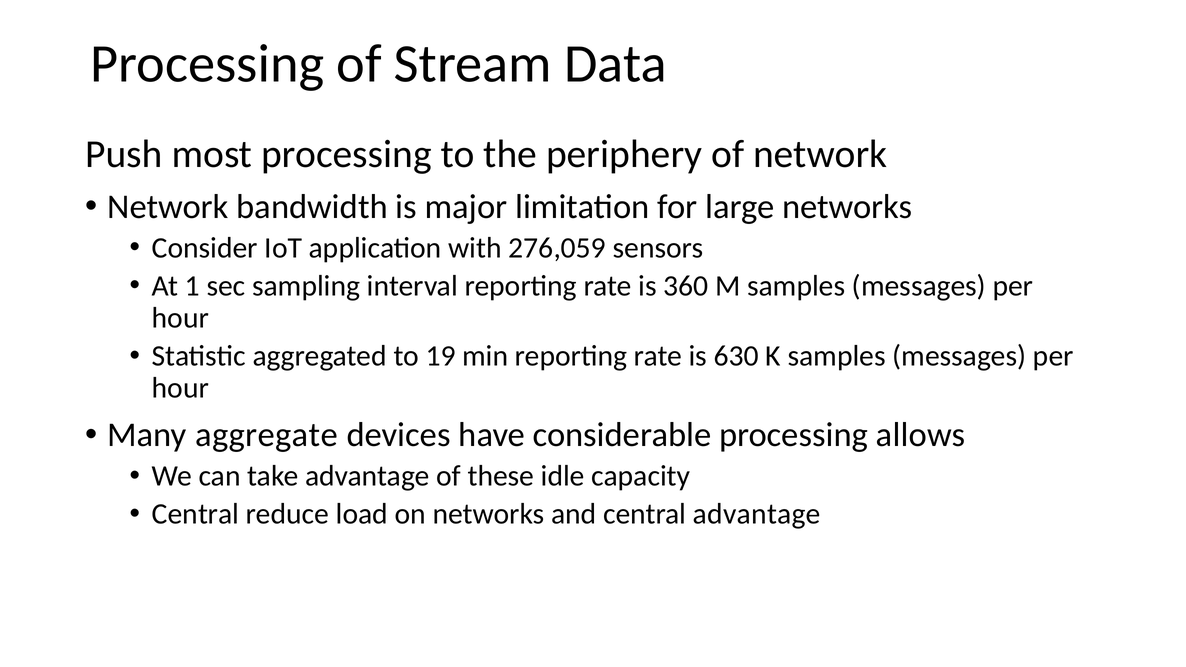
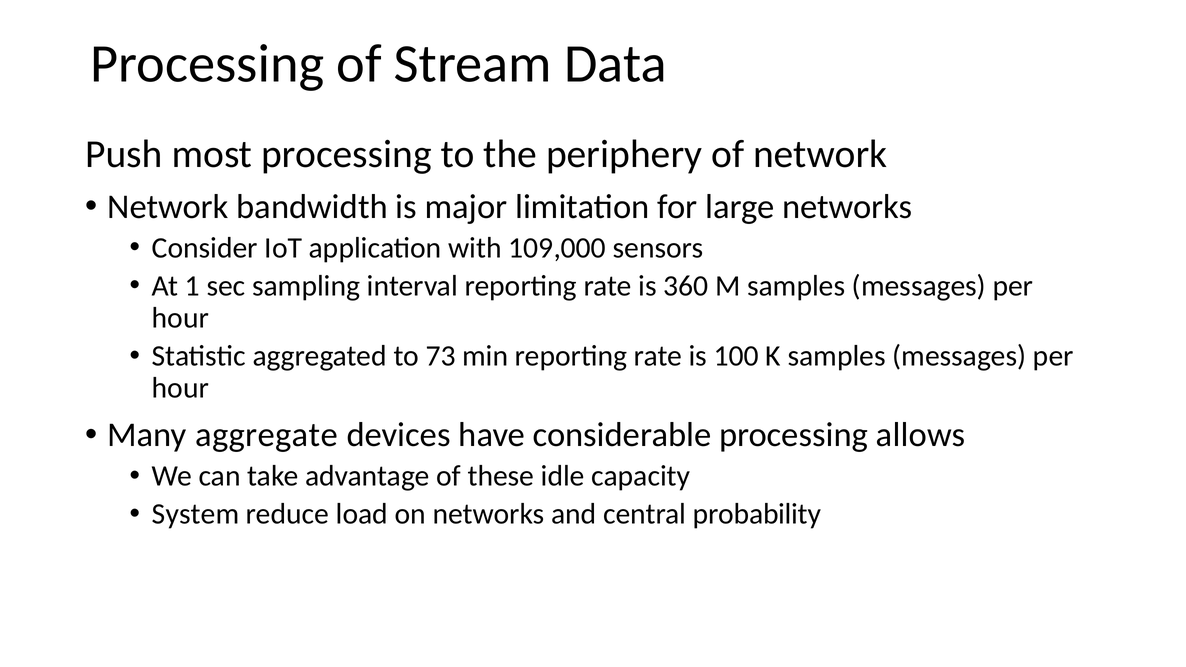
276,059: 276,059 -> 109,000
19: 19 -> 73
630: 630 -> 100
Central at (196, 514): Central -> System
central advantage: advantage -> probability
